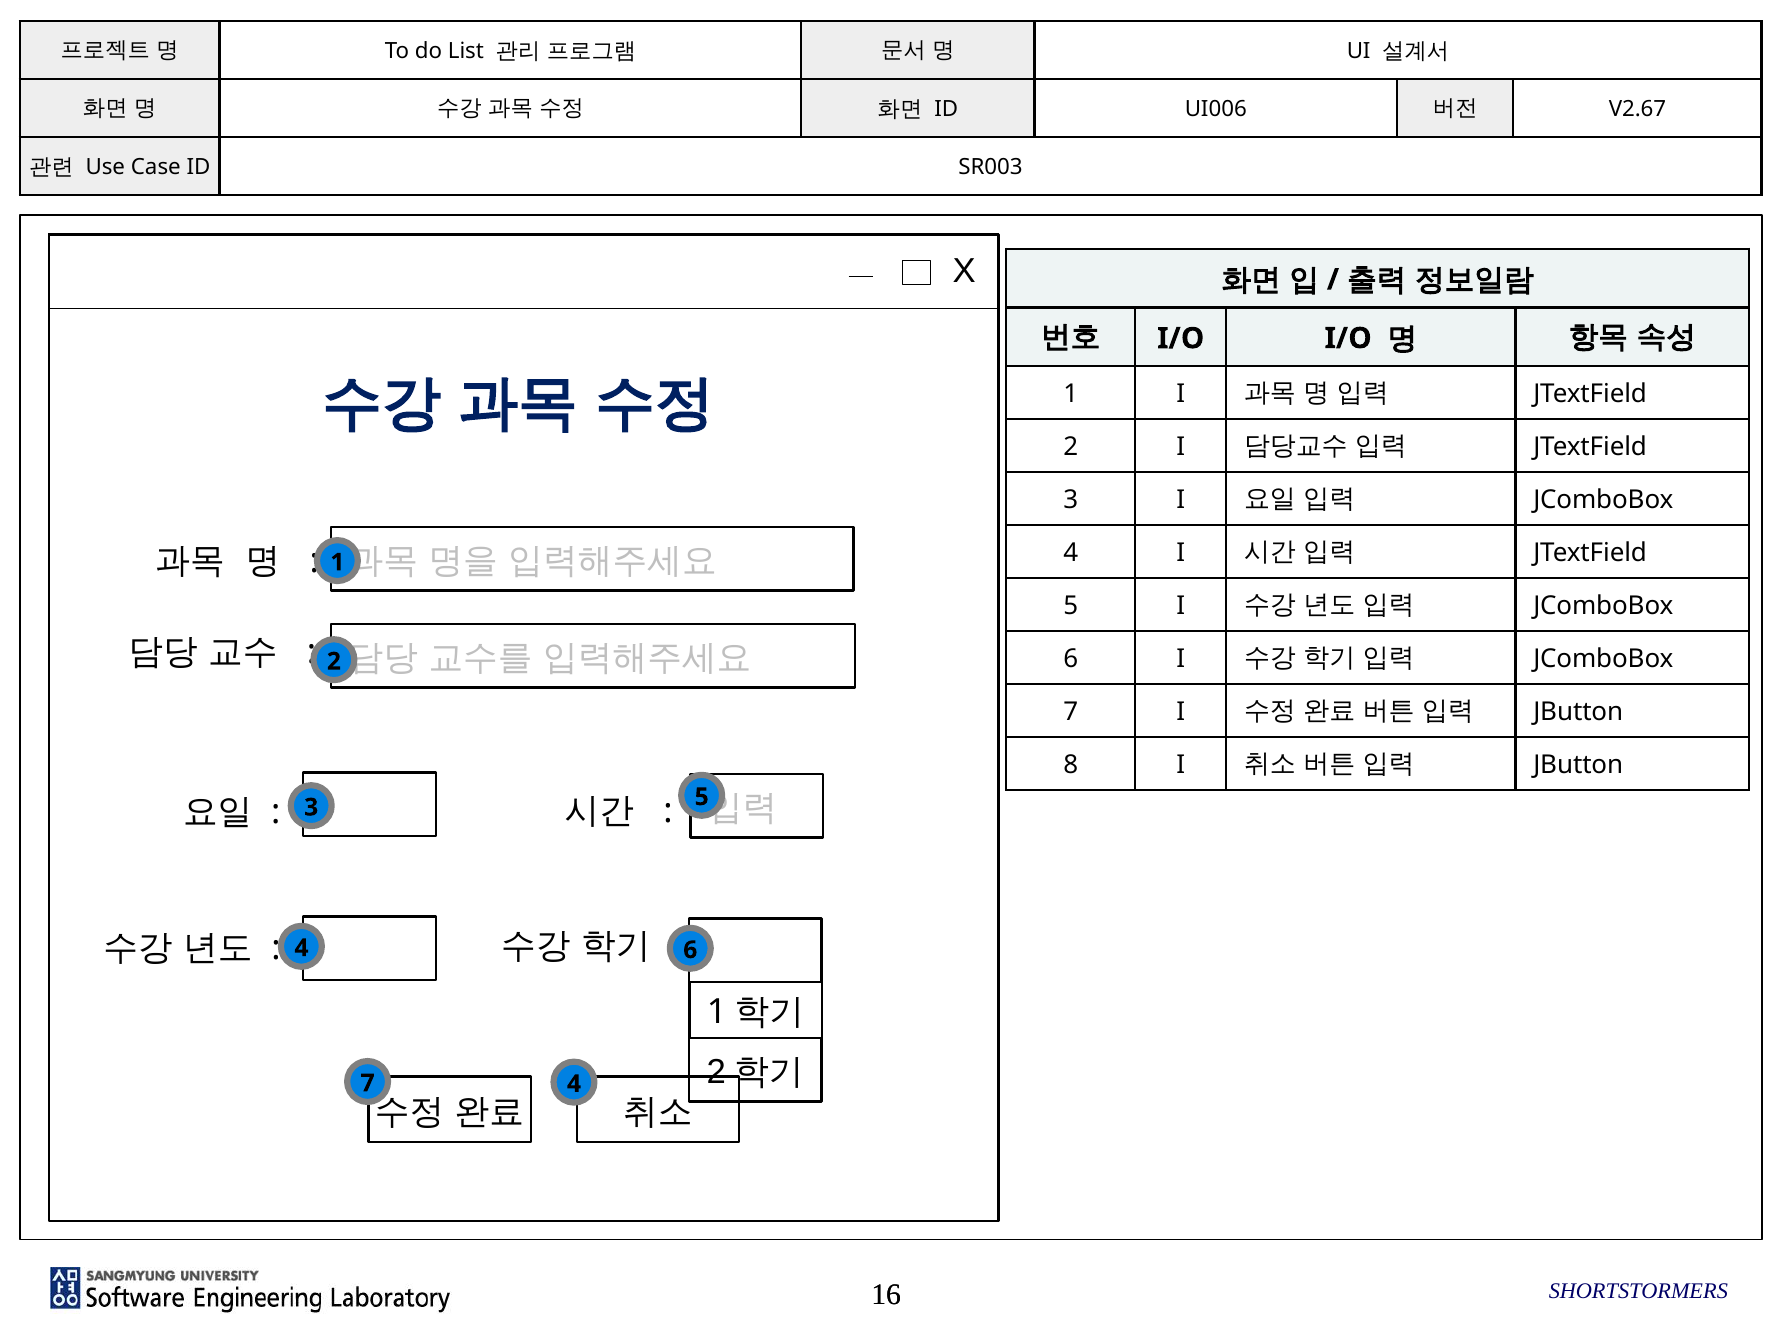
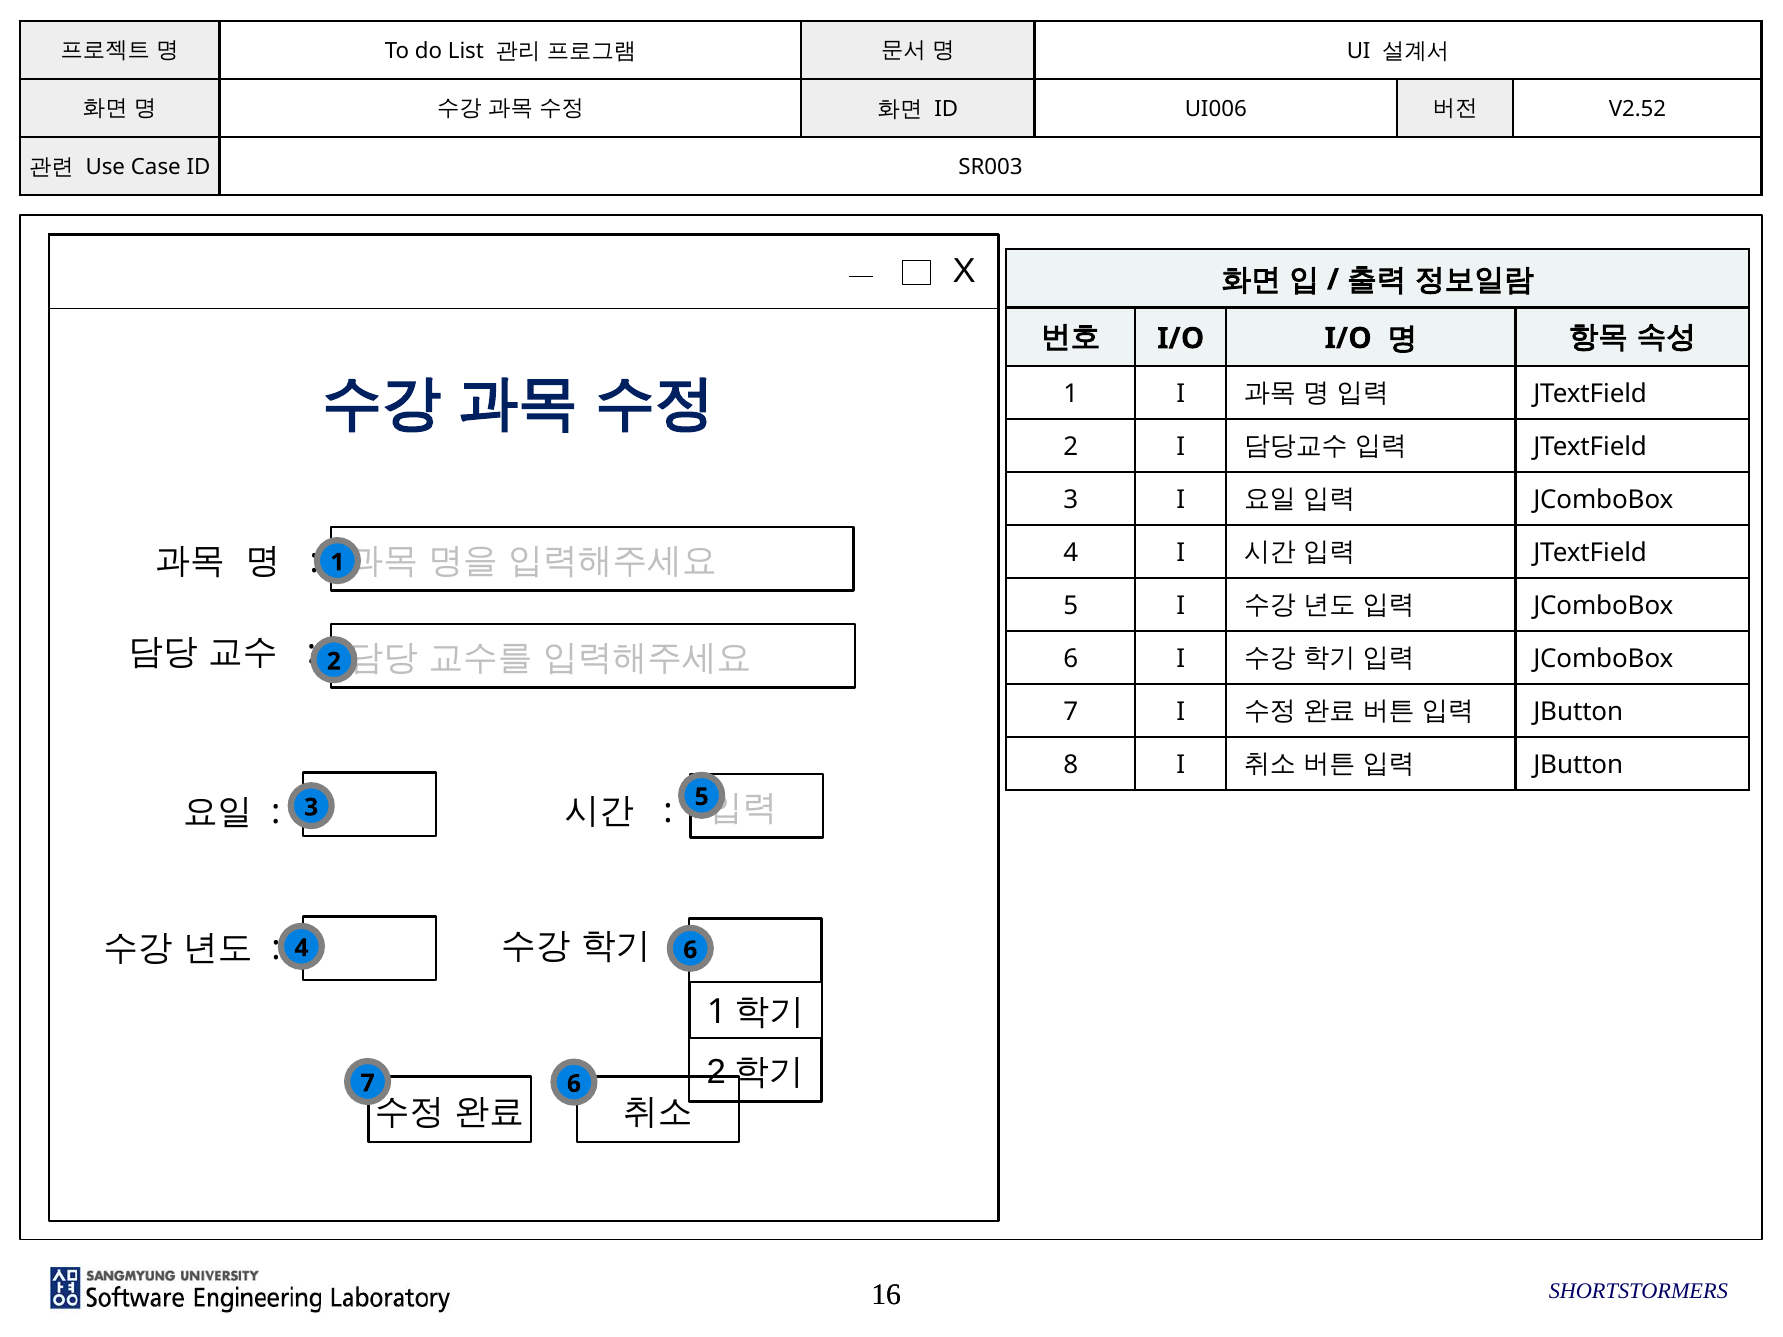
V2.67: V2.67 -> V2.52
7 4: 4 -> 6
